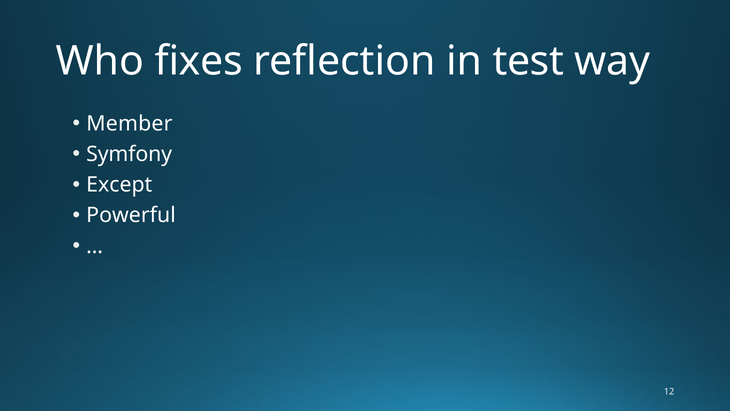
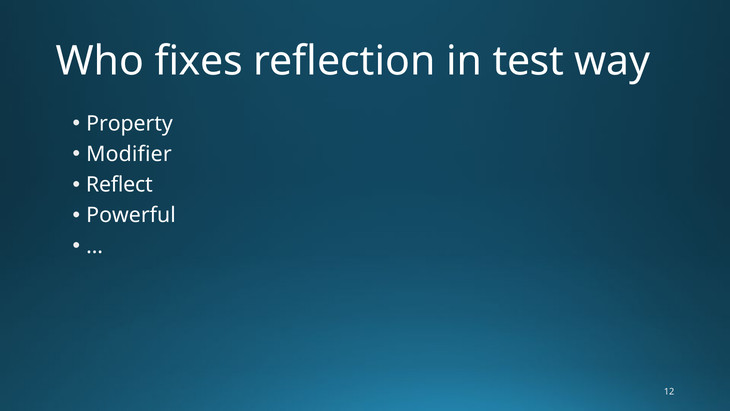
Member: Member -> Property
Symfony: Symfony -> Modifier
Except: Except -> Reflect
